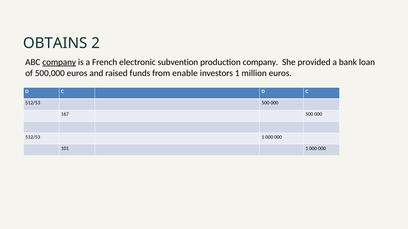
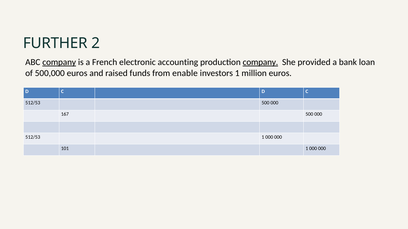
OBTAINS: OBTAINS -> FURTHER
subvention: subvention -> accounting
company at (260, 62) underline: none -> present
